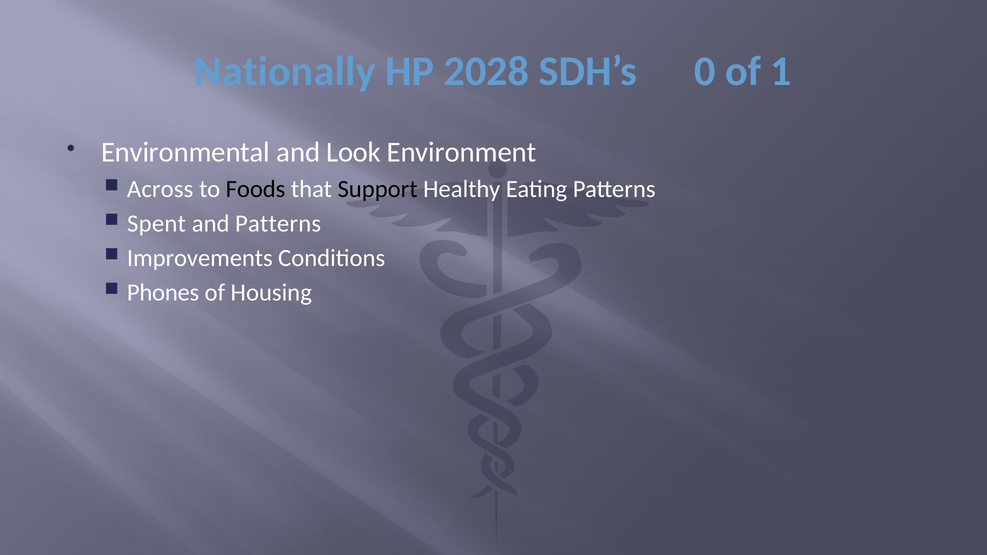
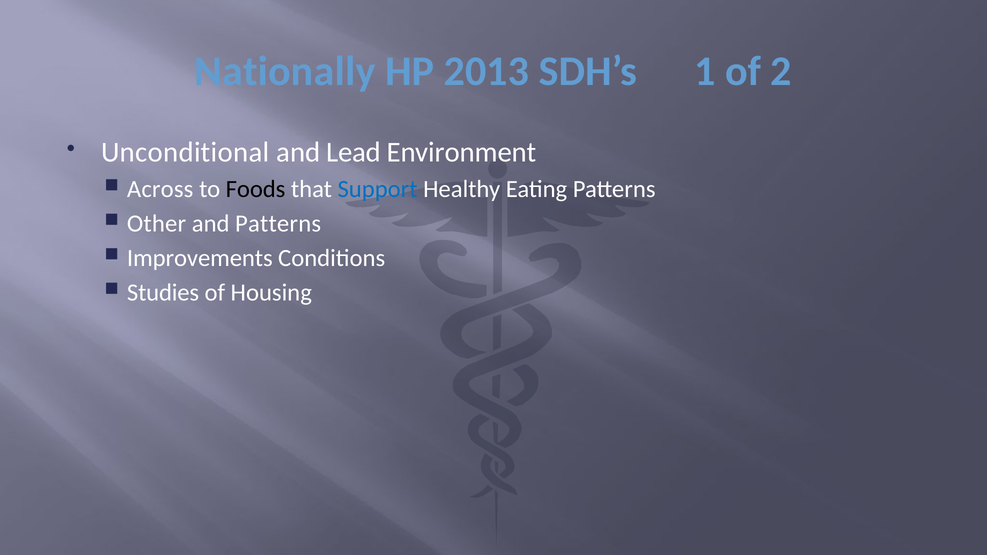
2028: 2028 -> 2013
0: 0 -> 1
1: 1 -> 2
Environmental: Environmental -> Unconditional
Look: Look -> Lead
Support colour: black -> blue
Spent: Spent -> Other
Phones: Phones -> Studies
